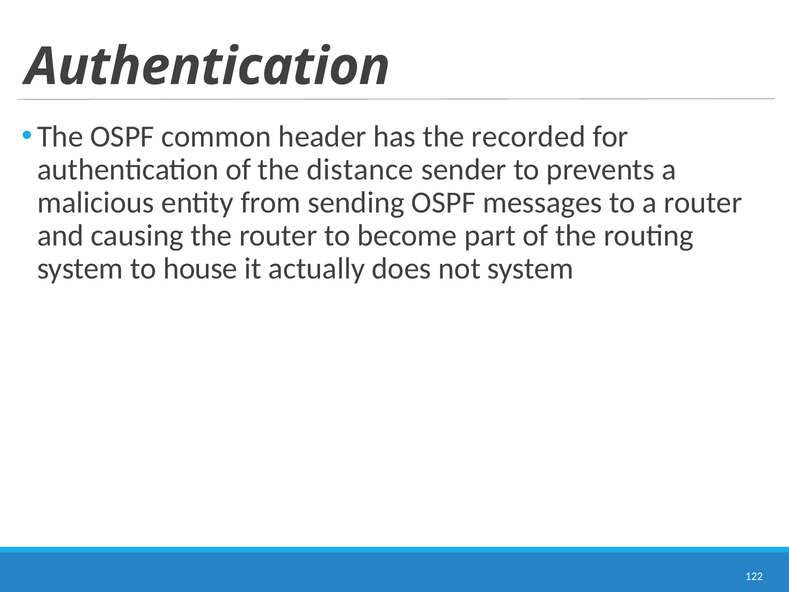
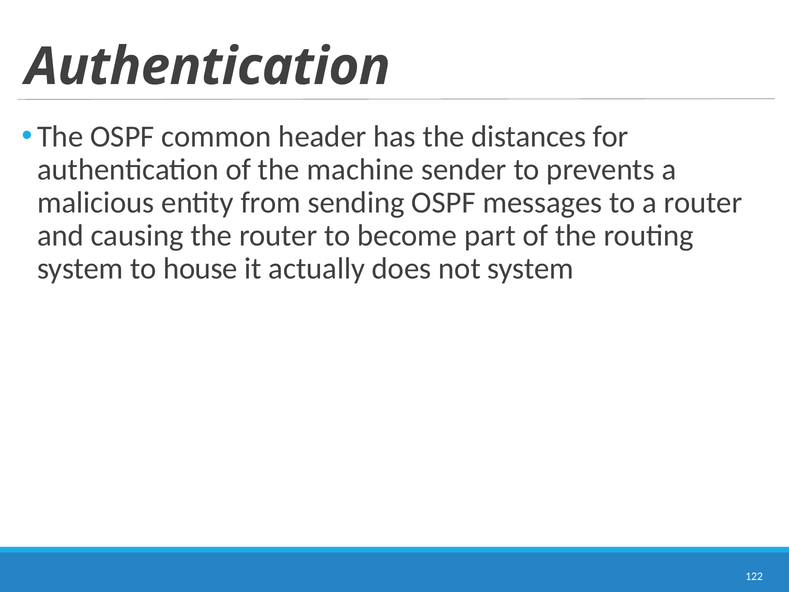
recorded: recorded -> distances
distance: distance -> machine
